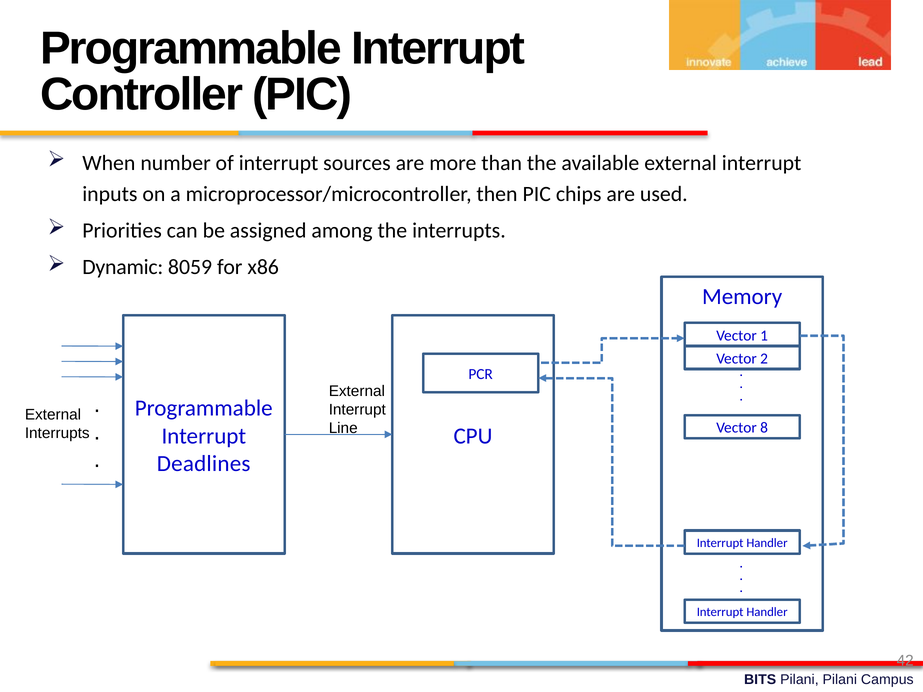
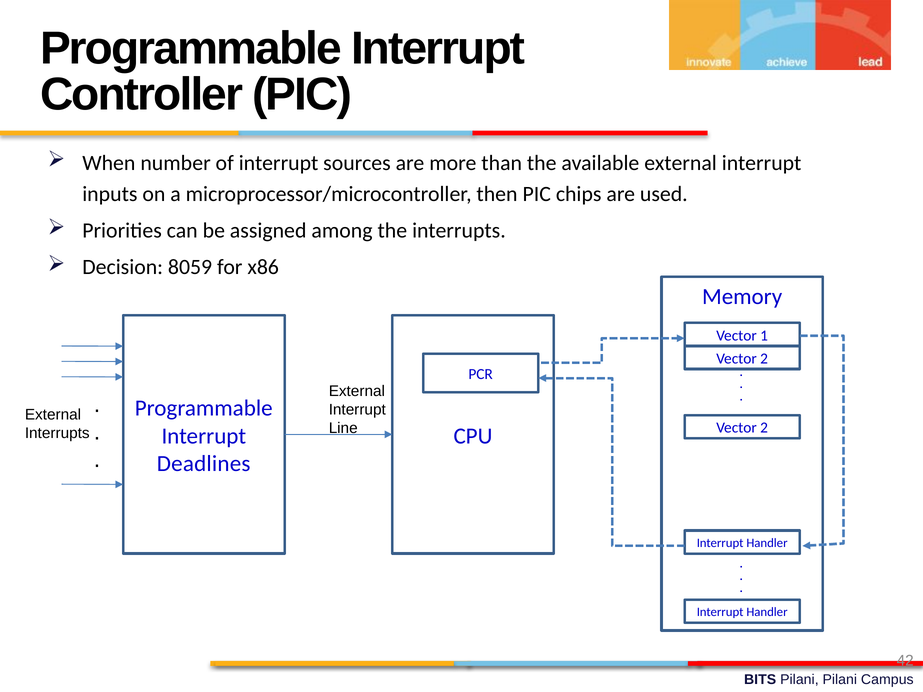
Dynamic: Dynamic -> Decision
8 at (764, 428): 8 -> 2
